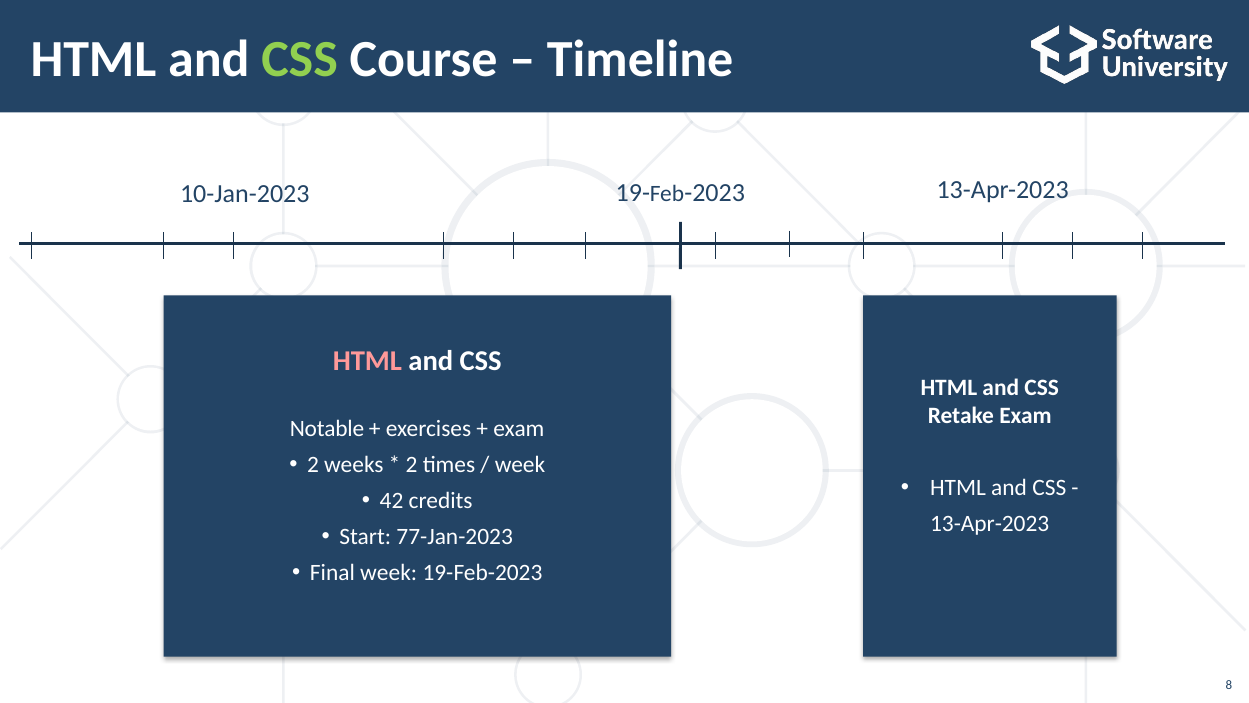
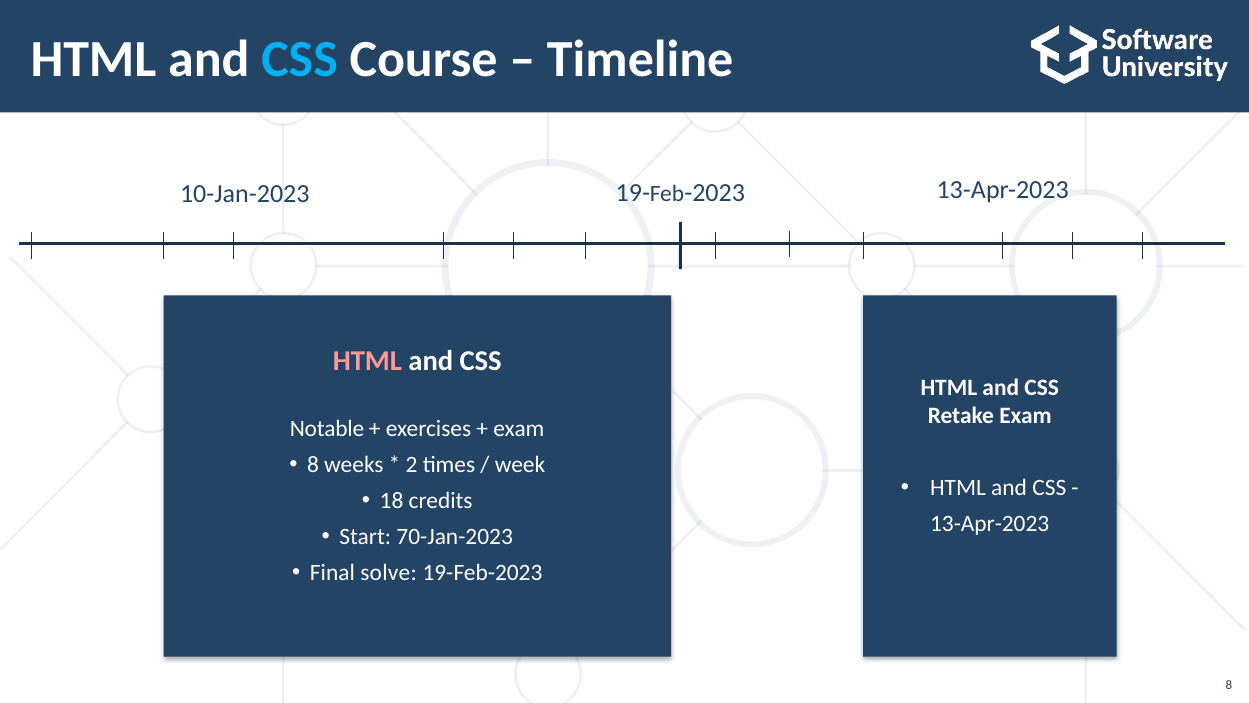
CSS at (300, 59) colour: light green -> light blue
2 at (313, 465): 2 -> 8
42: 42 -> 18
77-Jan-2023: 77-Jan-2023 -> 70-Jan-2023
Final week: week -> solve
